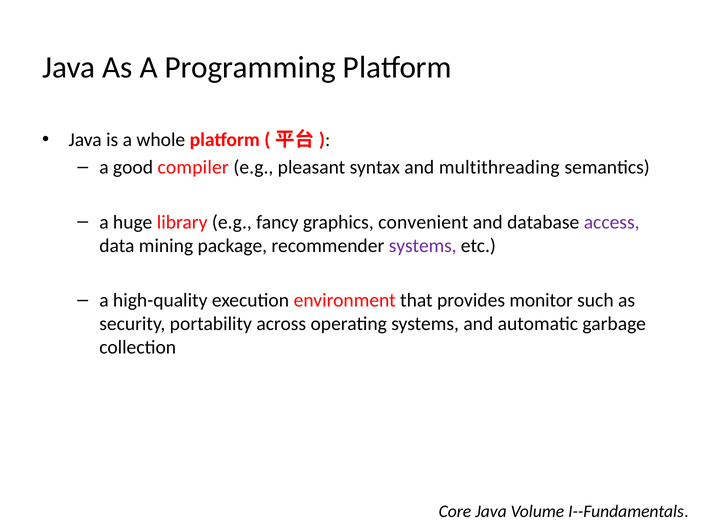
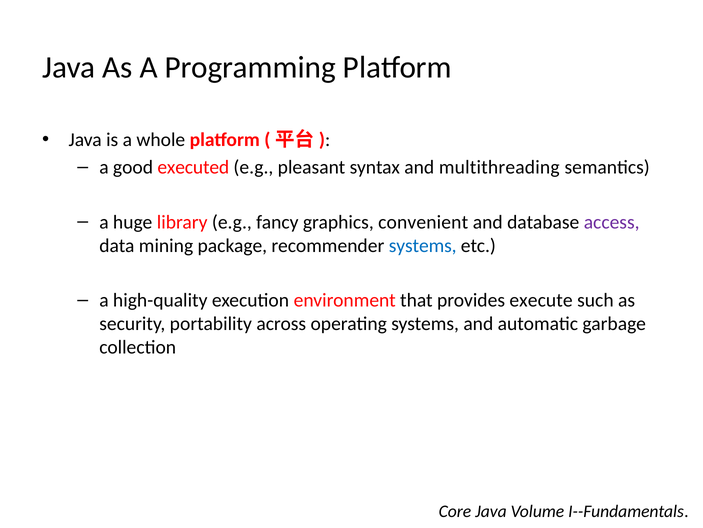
compiler: compiler -> executed
systems at (423, 245) colour: purple -> blue
monitor: monitor -> execute
